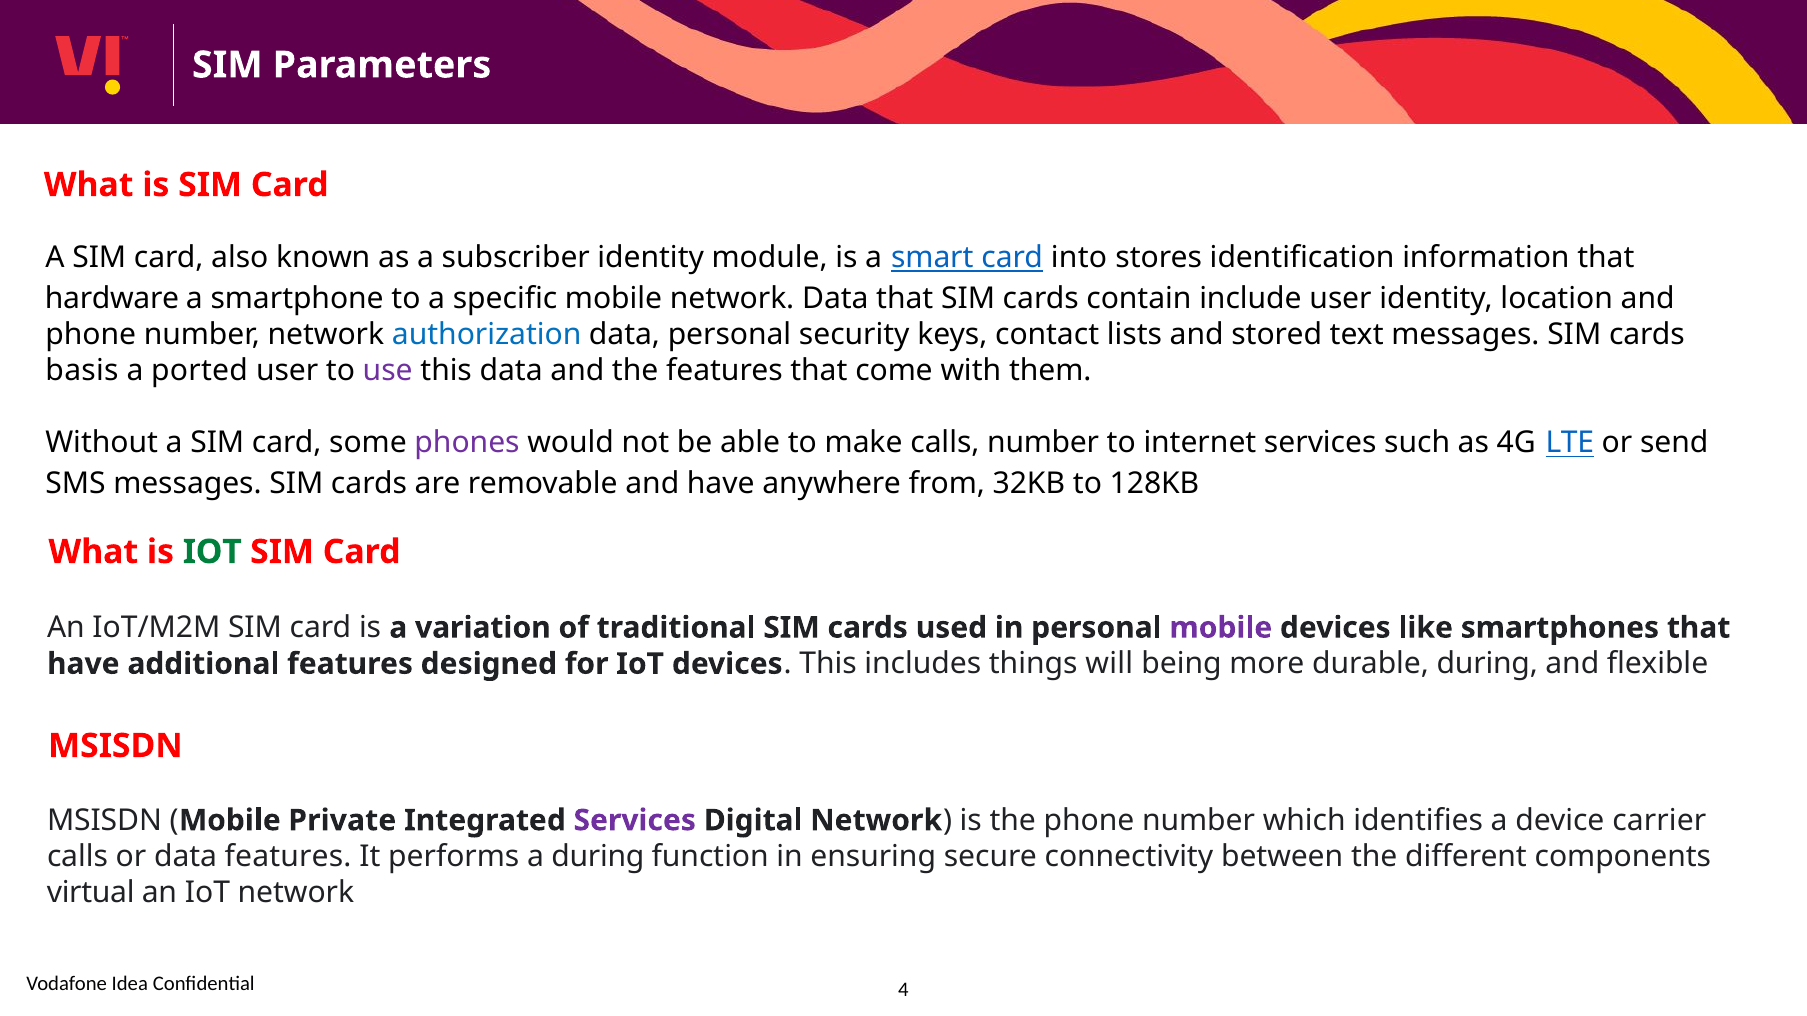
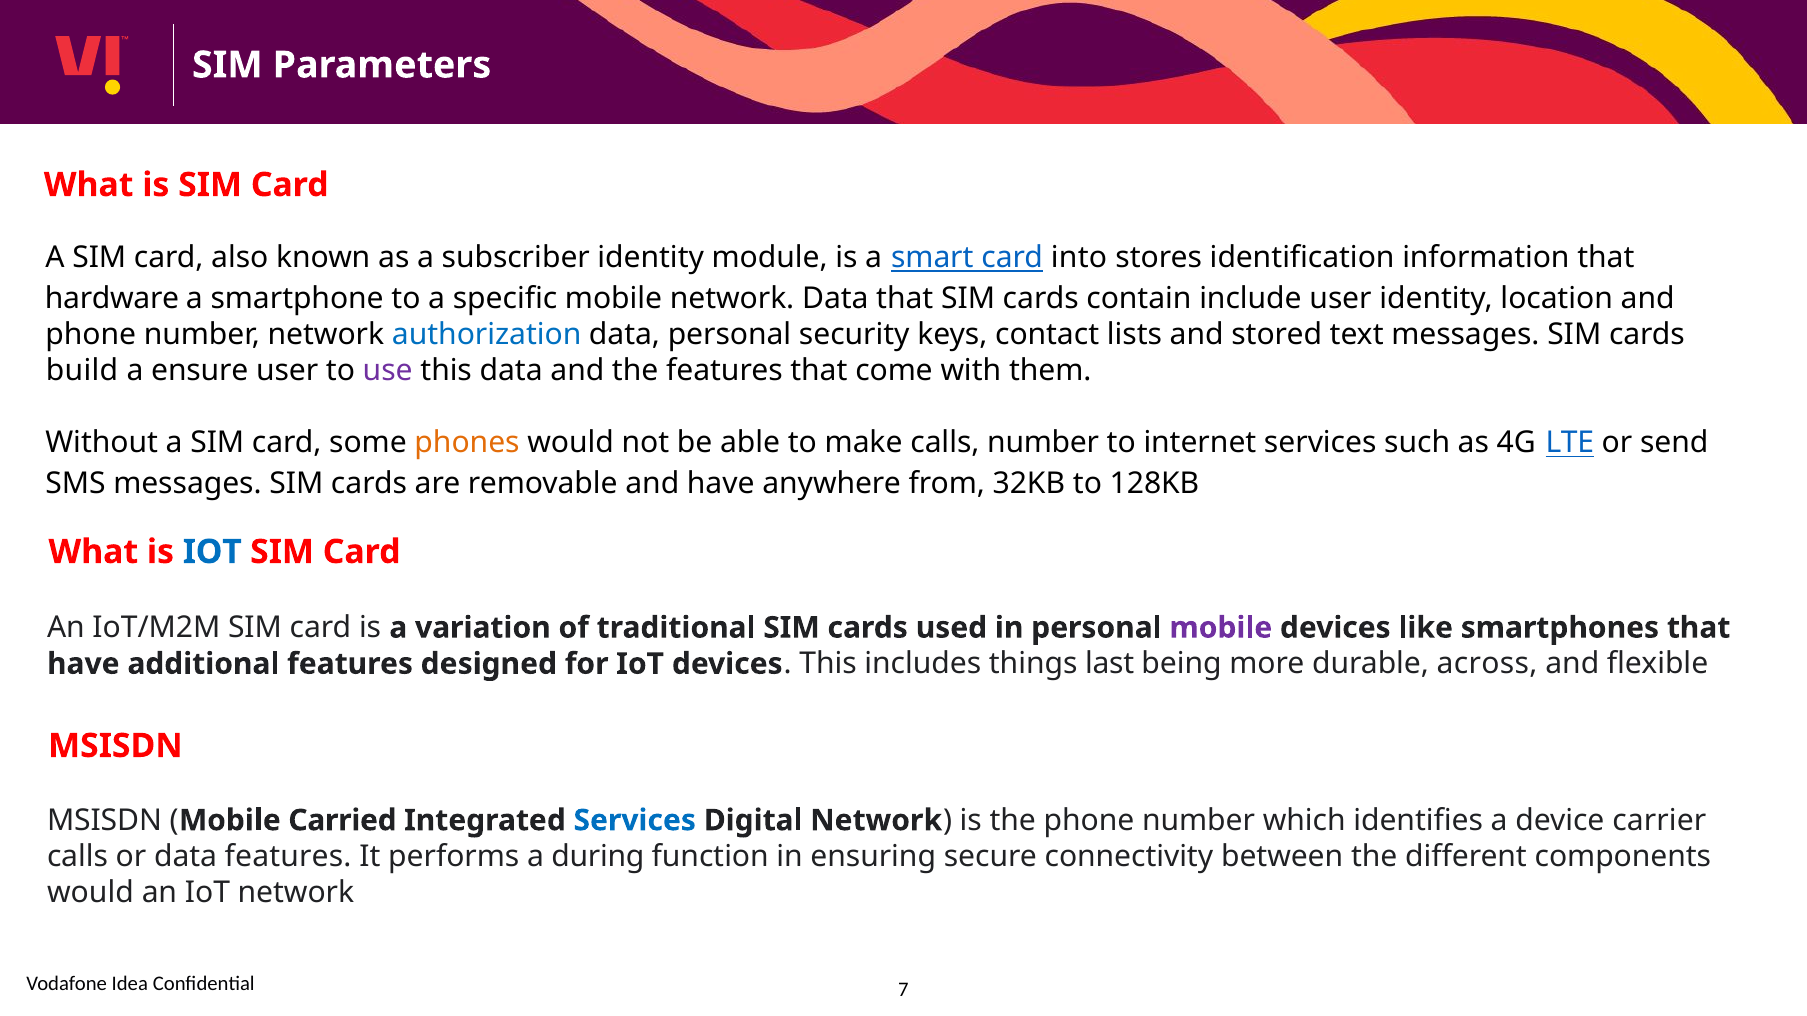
basis: basis -> build
ported: ported -> ensure
phones colour: purple -> orange
IOT at (212, 552) colour: green -> blue
will: will -> last
durable during: during -> across
Private: Private -> Carried
Services at (635, 821) colour: purple -> blue
virtual at (91, 893): virtual -> would
4: 4 -> 7
